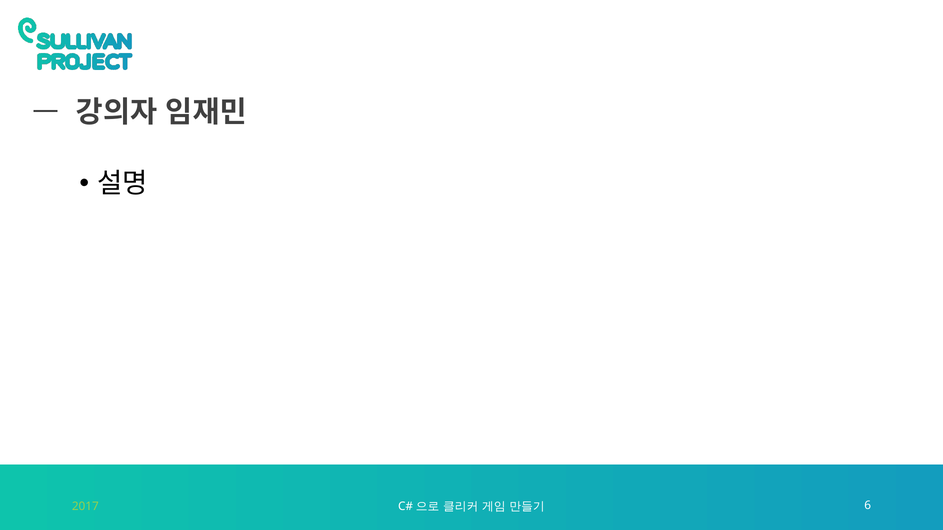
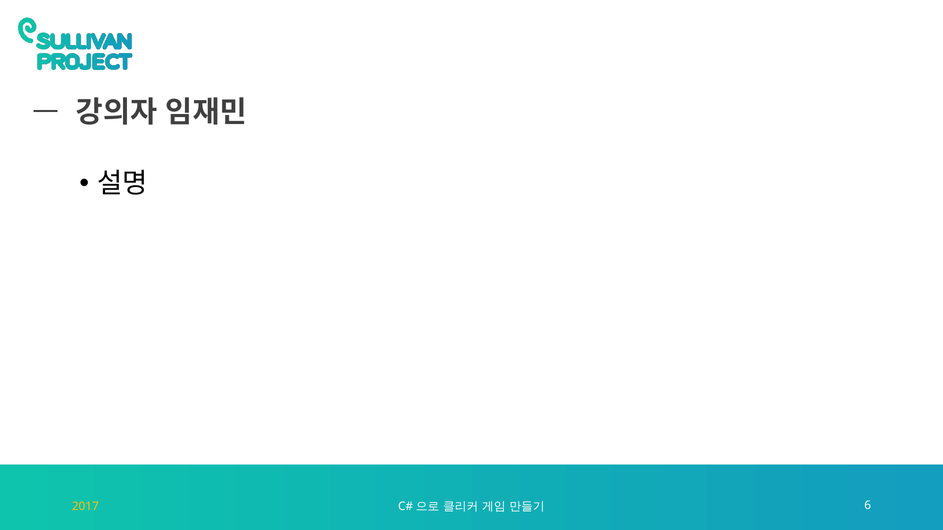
2017 colour: light green -> yellow
